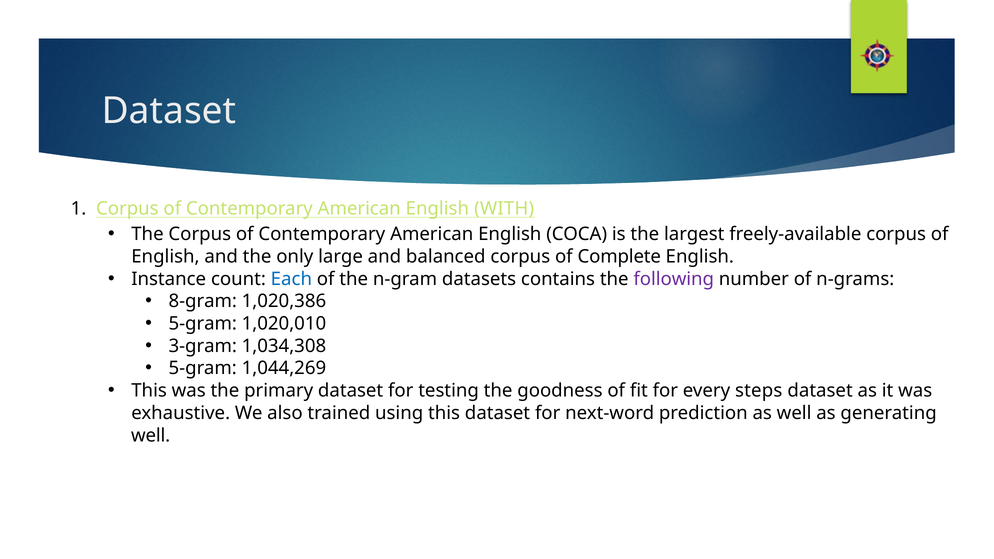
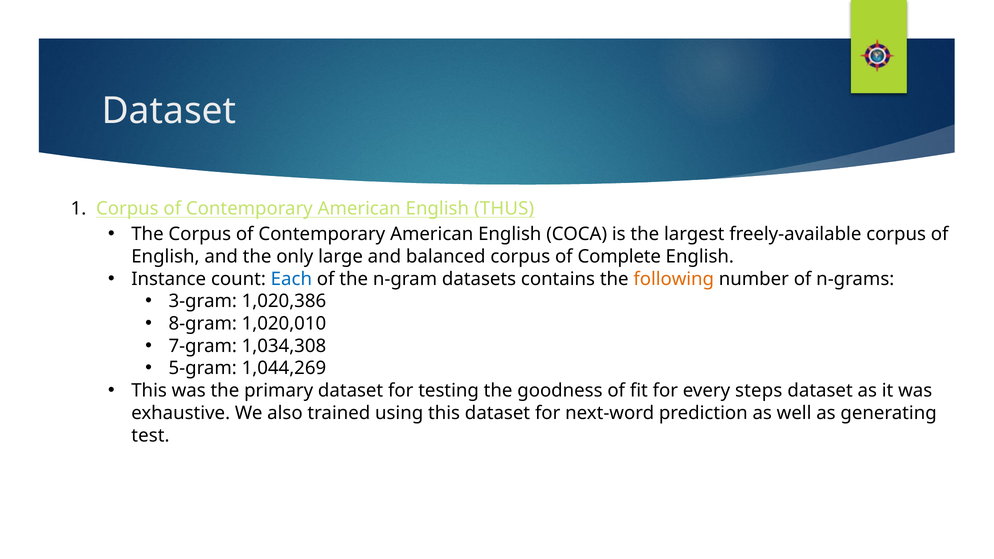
WITH: WITH -> THUS
following colour: purple -> orange
8-gram: 8-gram -> 3-gram
5-gram at (203, 324): 5-gram -> 8-gram
3-gram: 3-gram -> 7-gram
well at (151, 436): well -> test
